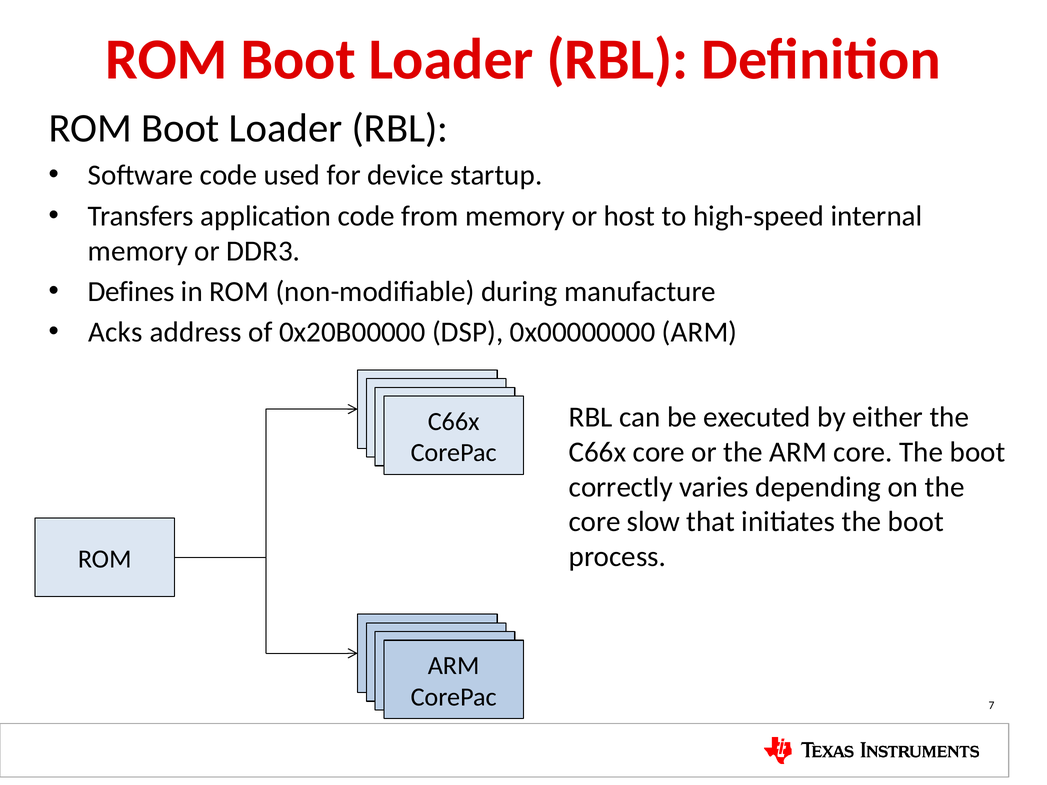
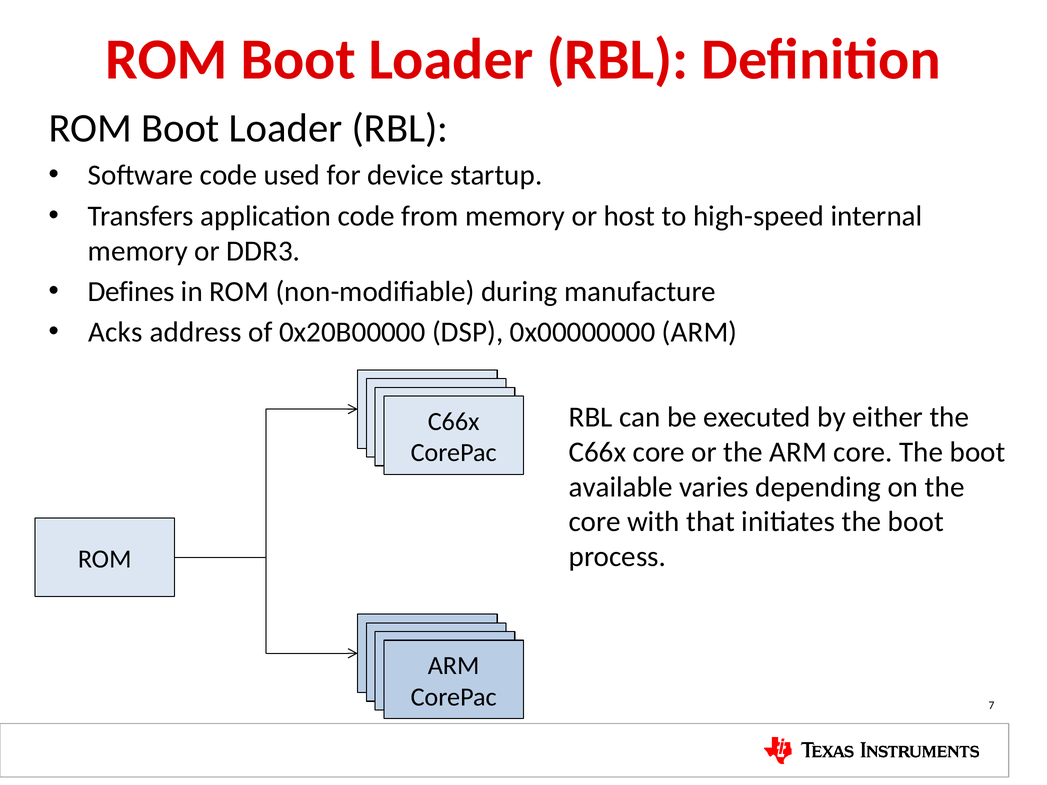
correctly: correctly -> available
slow: slow -> with
